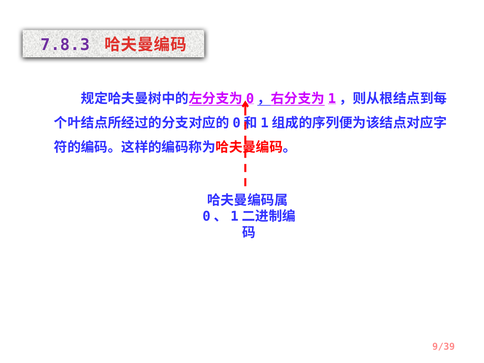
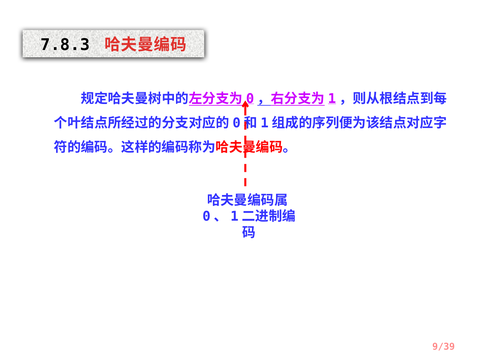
7.8.3 colour: purple -> black
